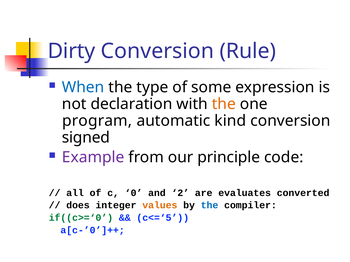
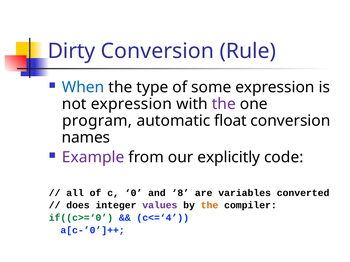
not declaration: declaration -> expression
the at (224, 104) colour: orange -> purple
kind: kind -> float
signed: signed -> names
principle: principle -> explicitly
2: 2 -> 8
evaluates: evaluates -> variables
values colour: orange -> purple
the at (210, 206) colour: blue -> orange
c<=‘5: c<=‘5 -> c<=‘4
